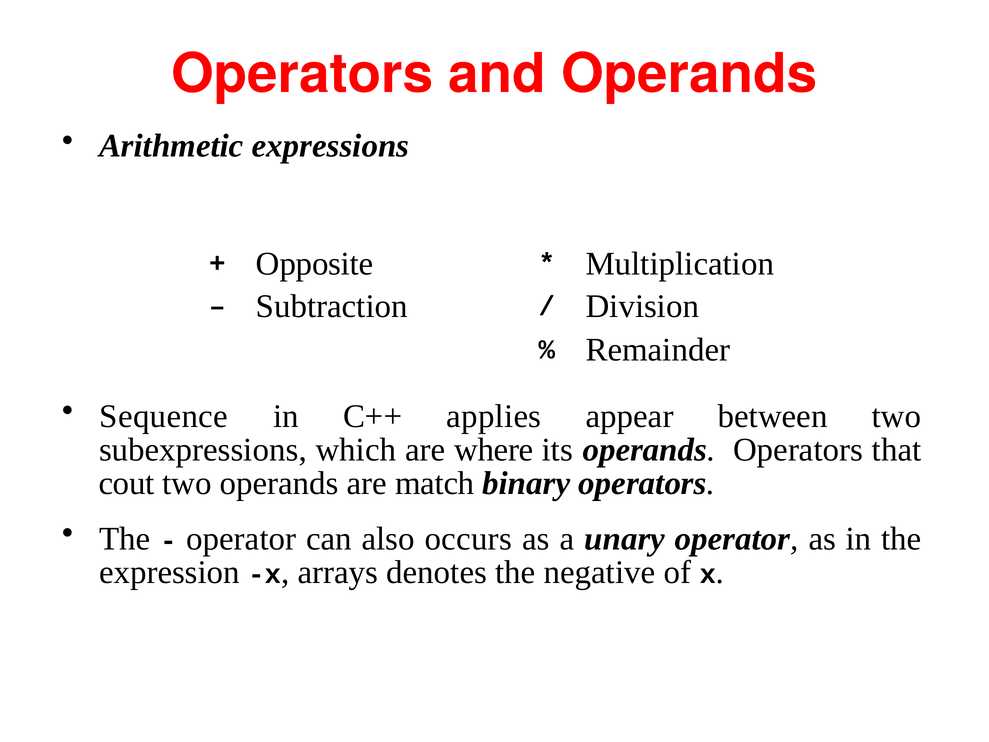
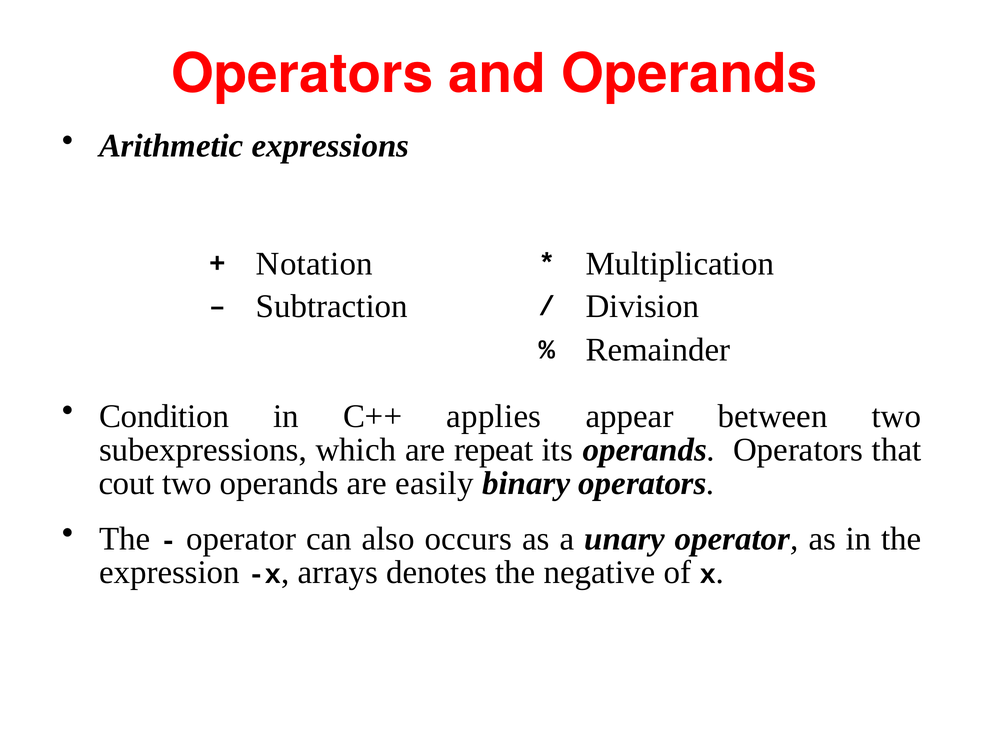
Opposite: Opposite -> Notation
Sequence: Sequence -> Condition
where: where -> repeat
match: match -> easily
